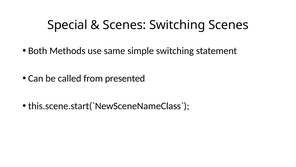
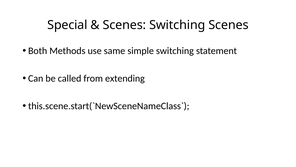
presented: presented -> extending
